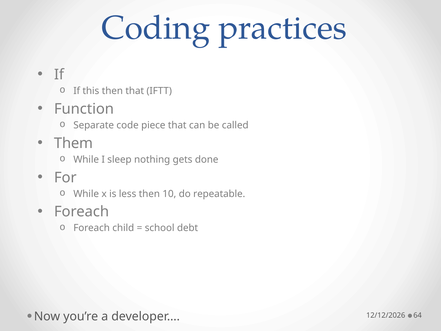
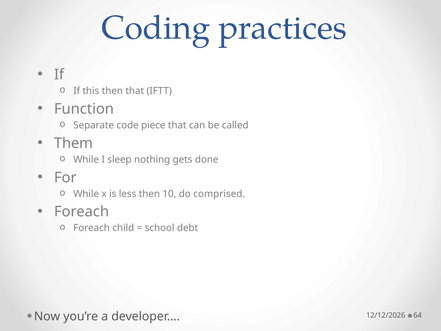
repeatable: repeatable -> comprised
